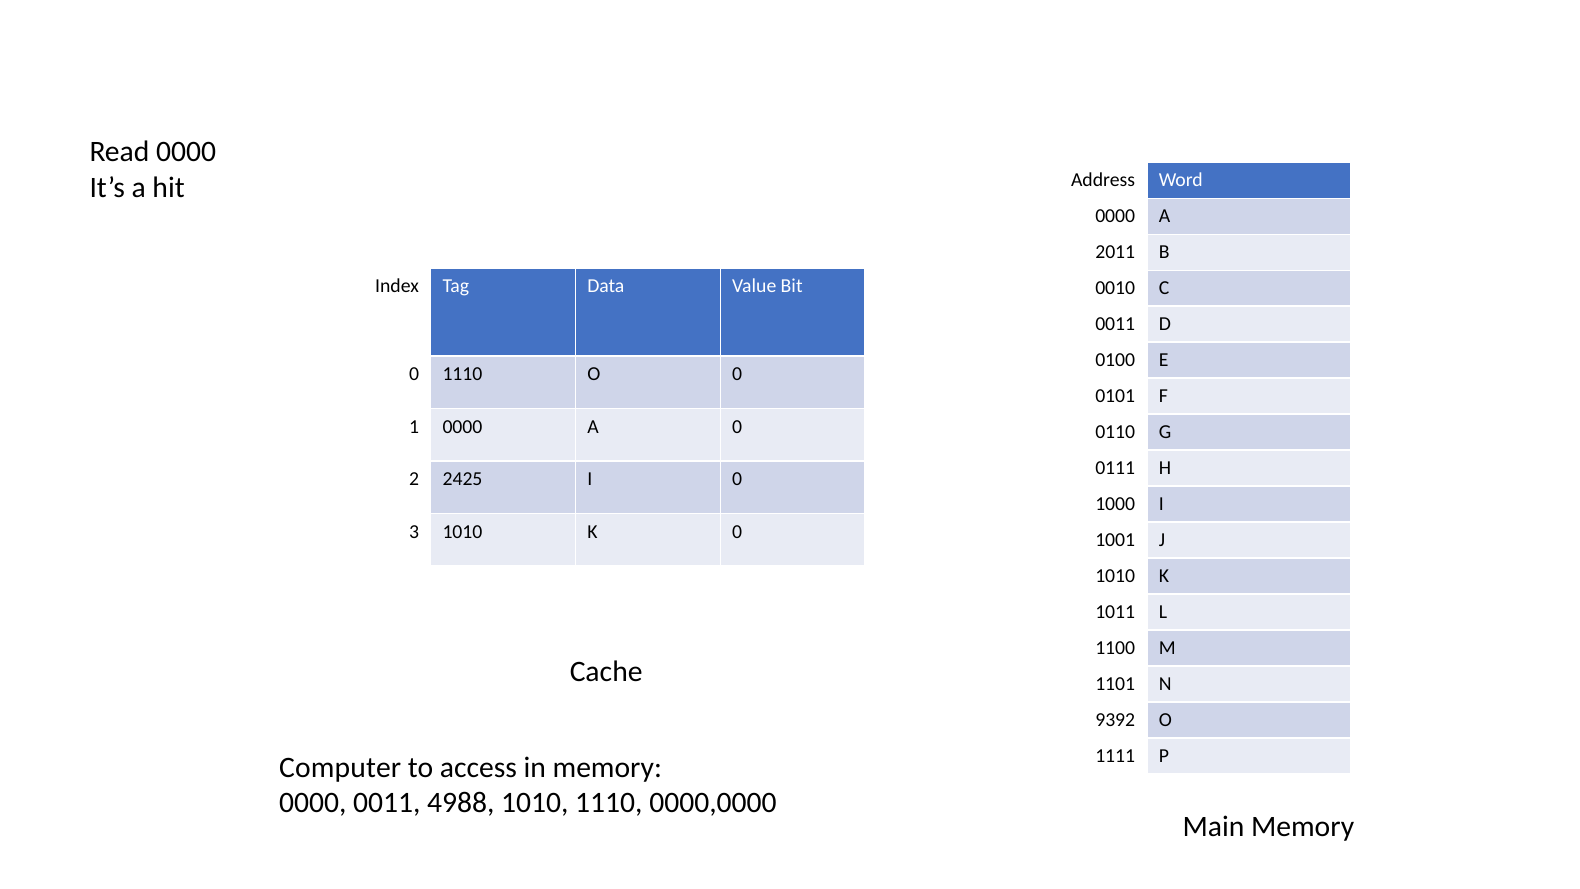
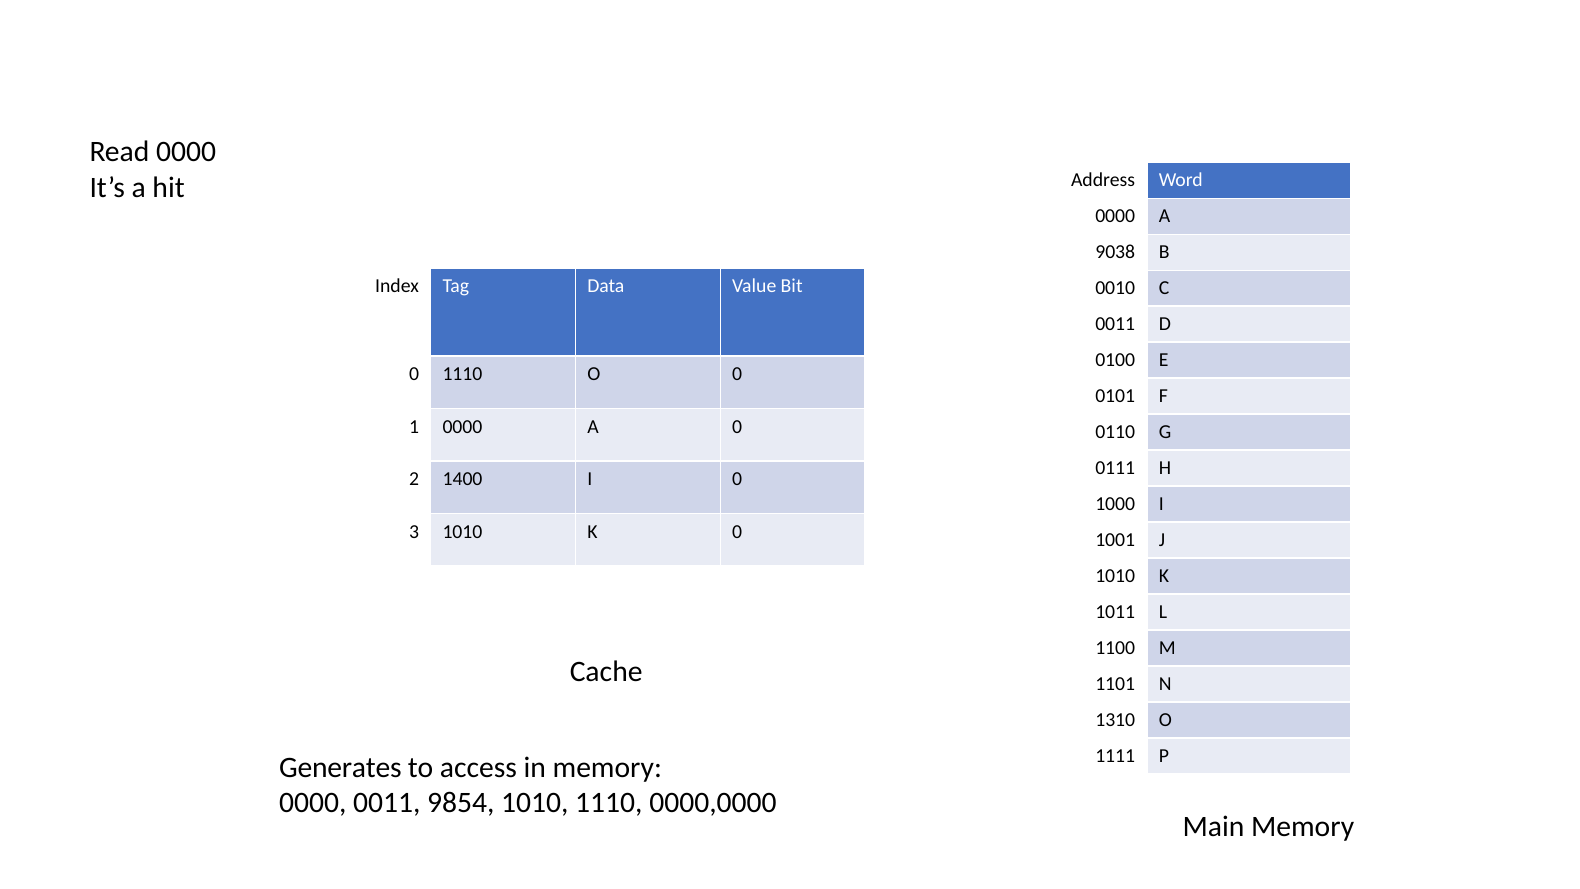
2011: 2011 -> 9038
2425: 2425 -> 1400
9392: 9392 -> 1310
Computer: Computer -> Generates
4988: 4988 -> 9854
